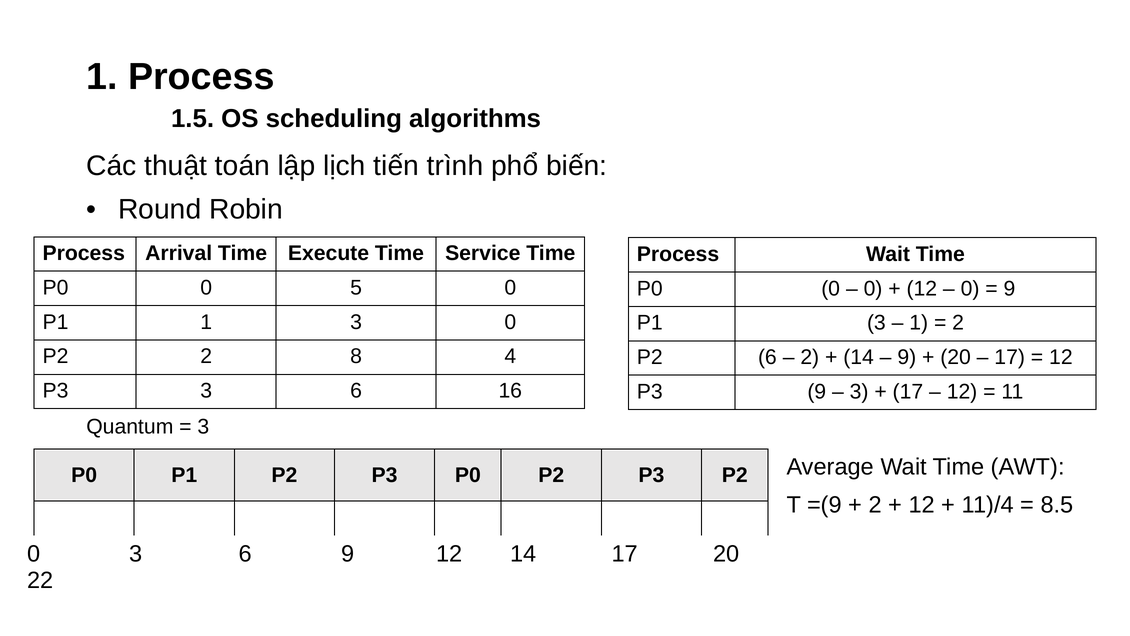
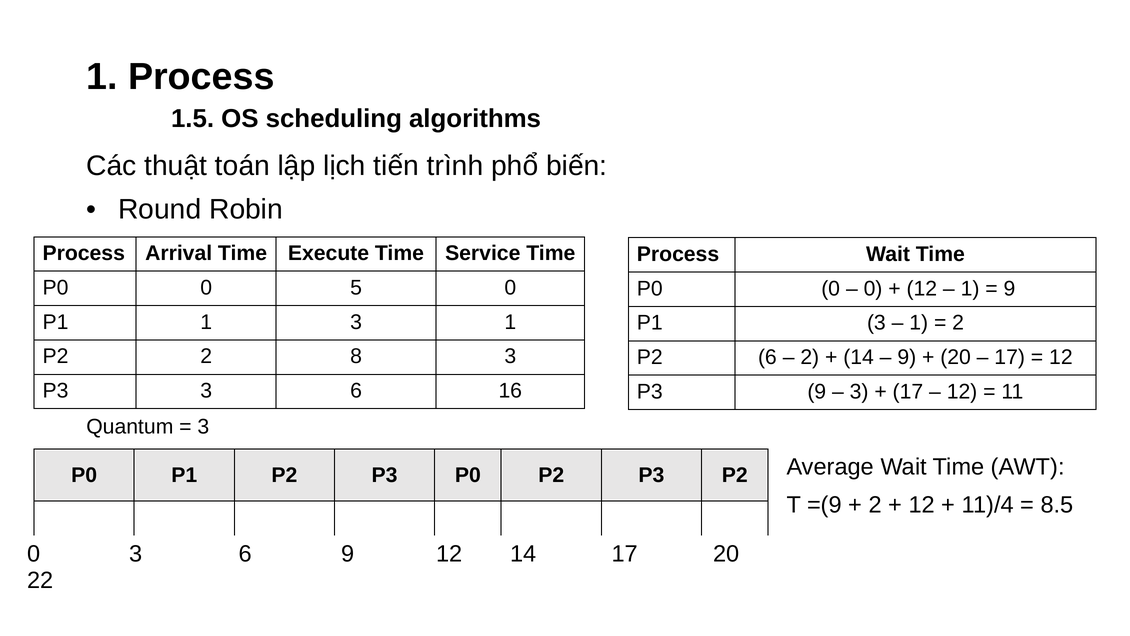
0 at (970, 288): 0 -> 1
3 0: 0 -> 1
8 4: 4 -> 3
